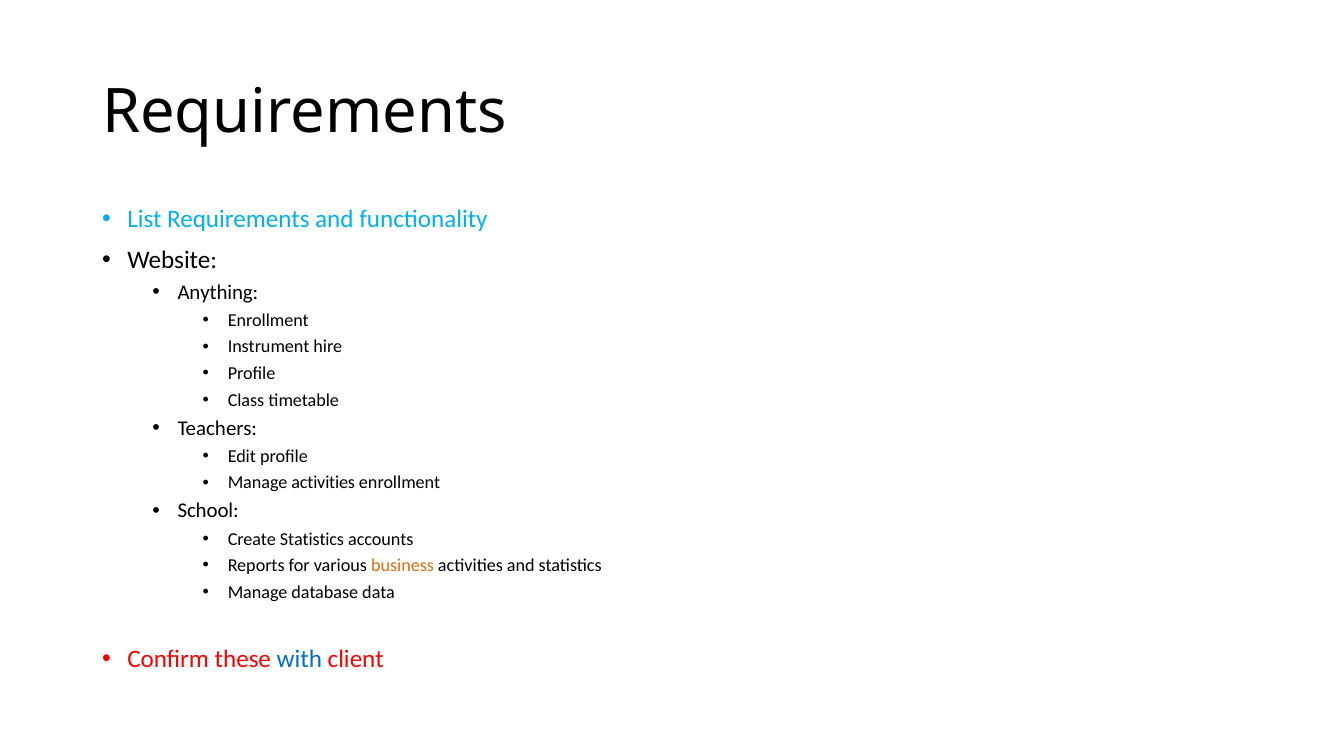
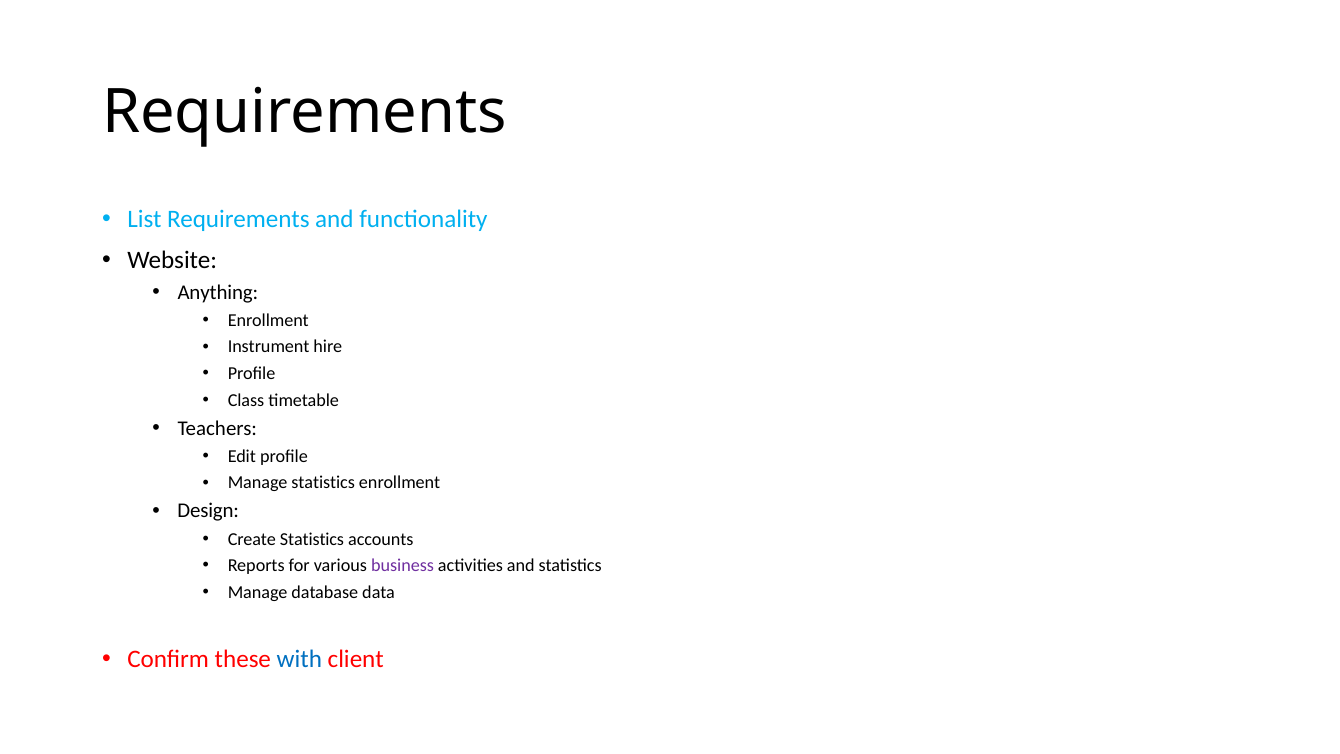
Manage activities: activities -> statistics
School: School -> Design
business colour: orange -> purple
